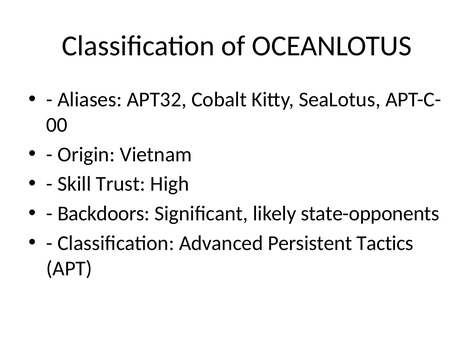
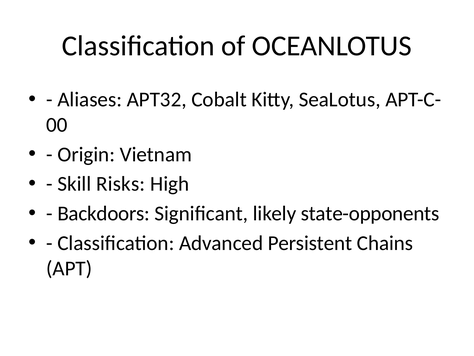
Trust: Trust -> Risks
Tactics: Tactics -> Chains
